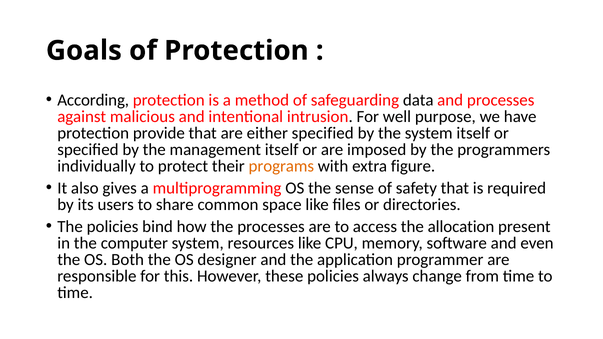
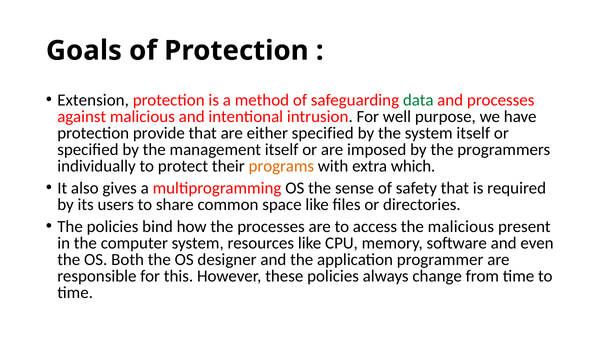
According: According -> Extension
data colour: black -> green
figure: figure -> which
the allocation: allocation -> malicious
